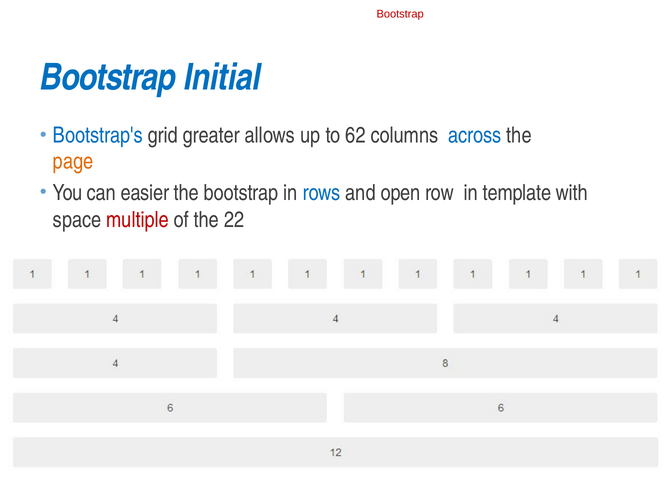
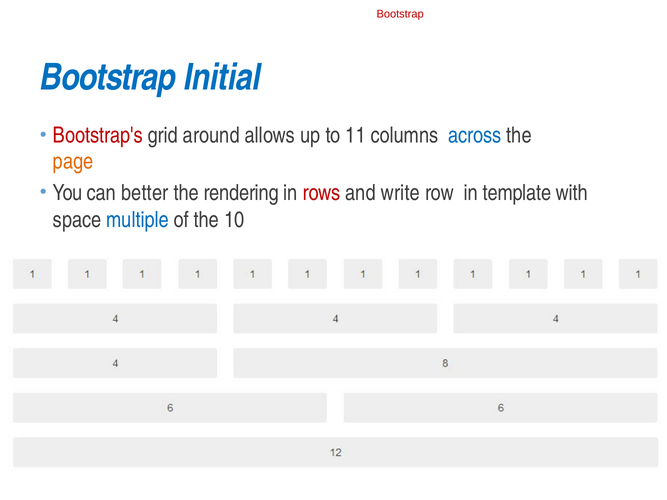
Bootstrap's colour: blue -> red
greater: greater -> around
62: 62 -> 11
easier: easier -> better
the bootstrap: bootstrap -> rendering
rows colour: blue -> red
open: open -> write
multiple colour: red -> blue
22: 22 -> 10
